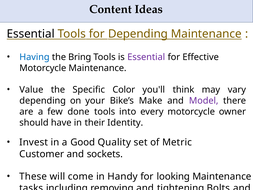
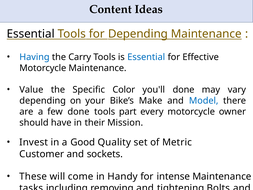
Bring: Bring -> Carry
Essential at (146, 57) colour: purple -> blue
you'll think: think -> done
Model colour: purple -> blue
into: into -> part
Identity: Identity -> Mission
looking: looking -> intense
